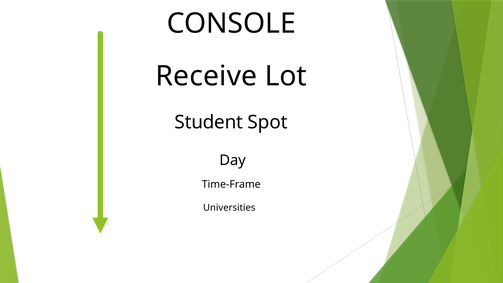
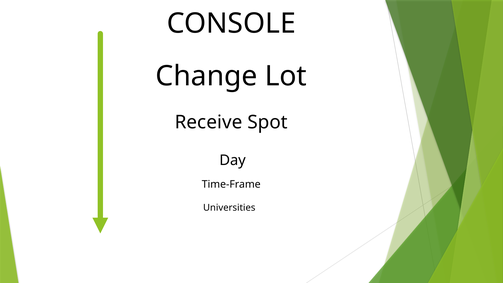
Receive: Receive -> Change
Student: Student -> Receive
